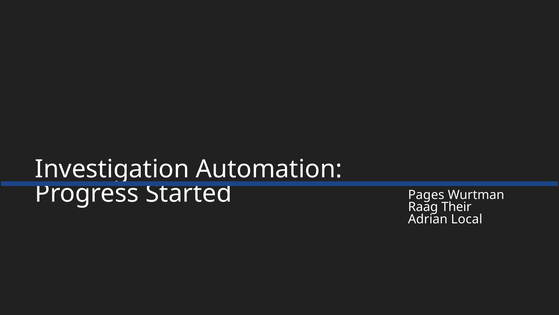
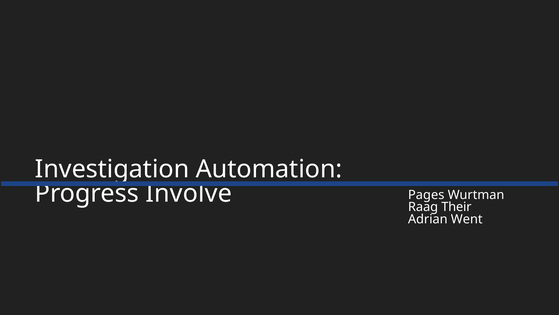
Started: Started -> Involve
Local: Local -> Went
